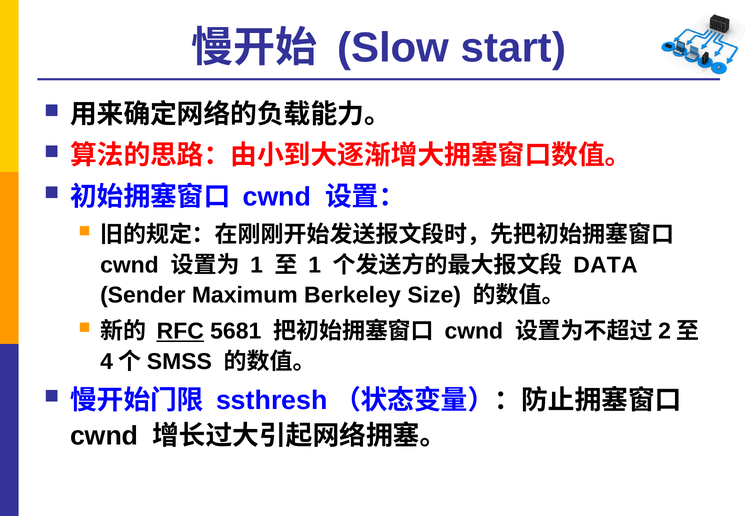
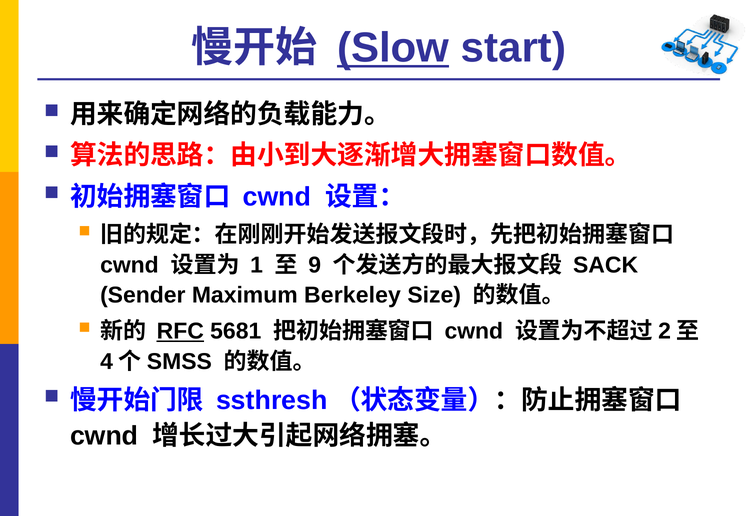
Slow underline: none -> present
1 at (315, 265): 1 -> 9
DATA: DATA -> SACK
